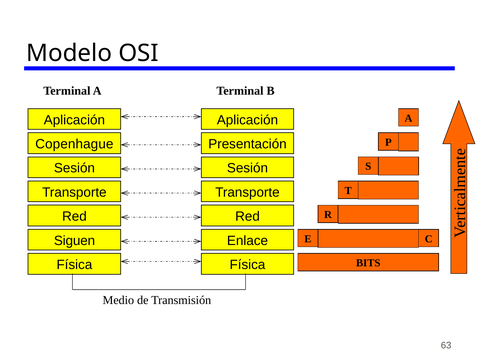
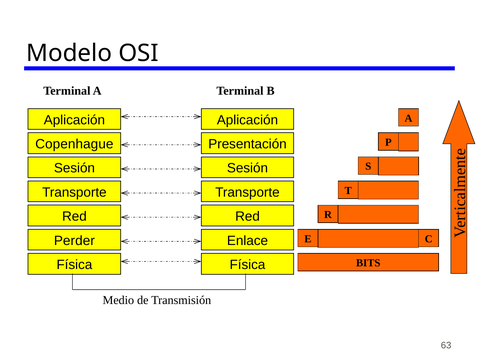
Siguen: Siguen -> Perder
